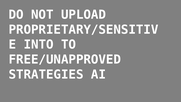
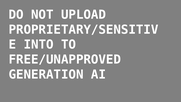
STRATEGIES: STRATEGIES -> GENERATION
